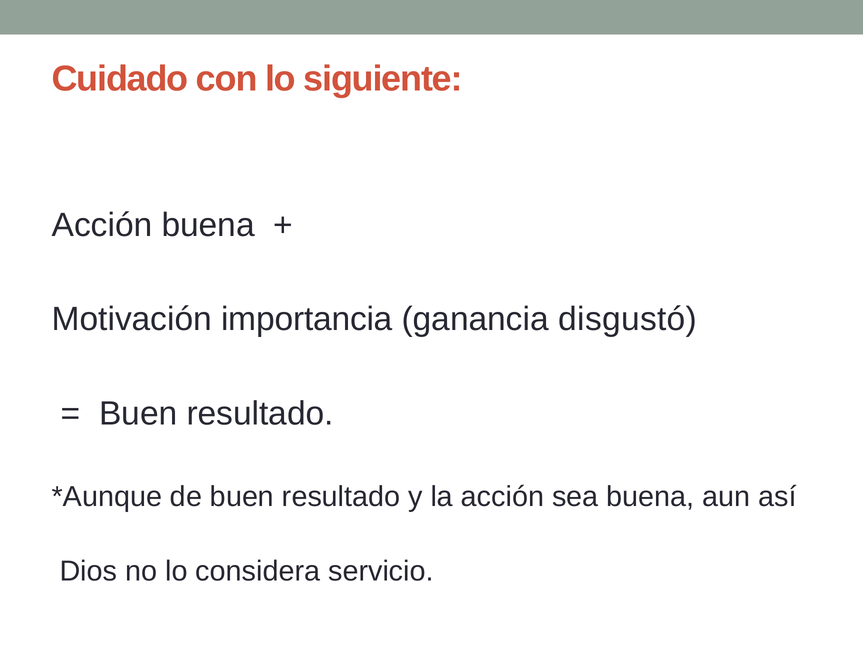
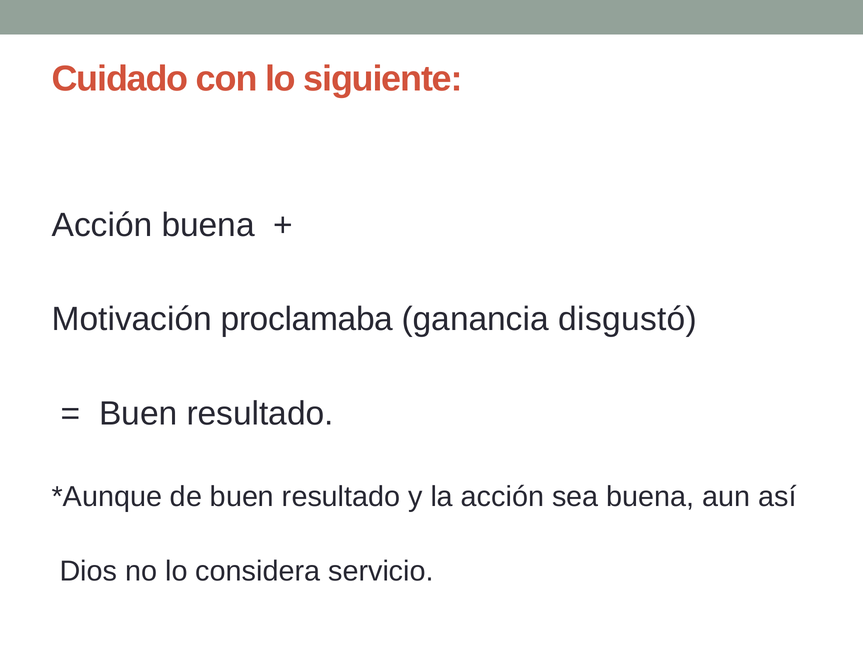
importancia: importancia -> proclamaba
